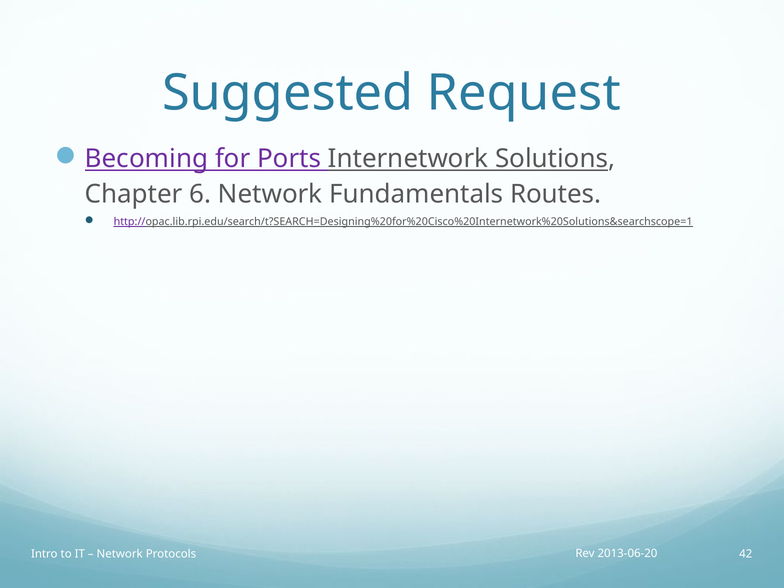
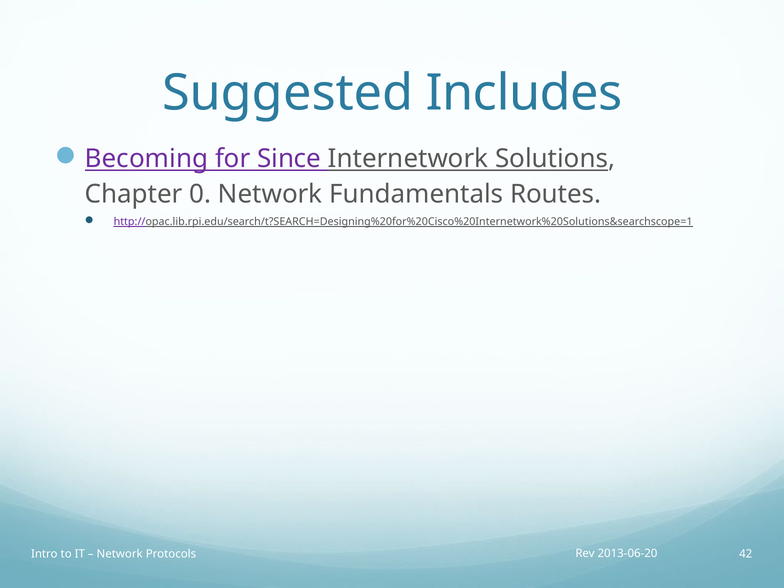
Request: Request -> Includes
Ports: Ports -> Since
6: 6 -> 0
